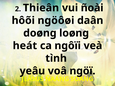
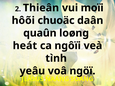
ñoài: ñoài -> moïi
ngöôøi: ngöôøi -> chuoäc
doøng: doøng -> quaûn
